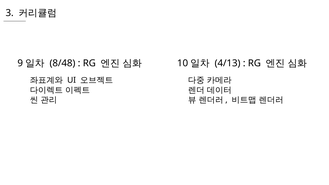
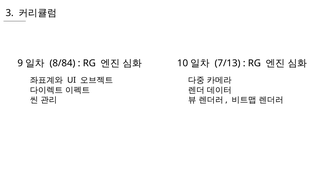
8/48: 8/48 -> 8/84
4/13: 4/13 -> 7/13
